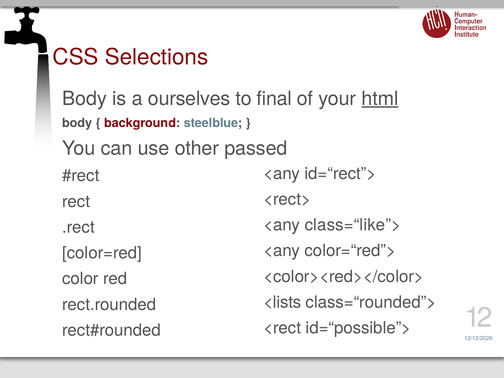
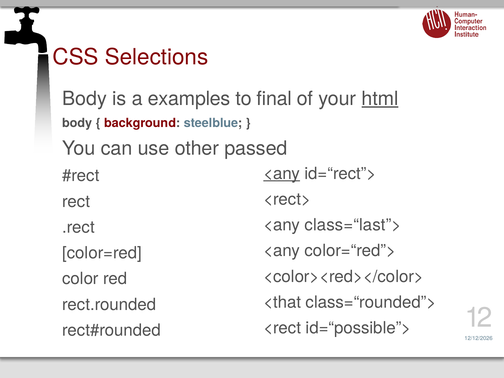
ourselves: ourselves -> examples
<any at (282, 174) underline: none -> present
class=“like”>: class=“like”> -> class=“last”>
<lists: <lists -> <that
